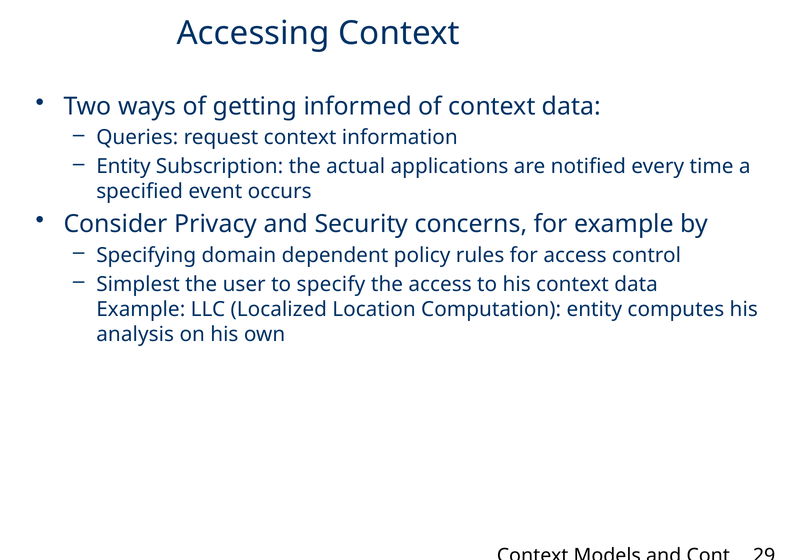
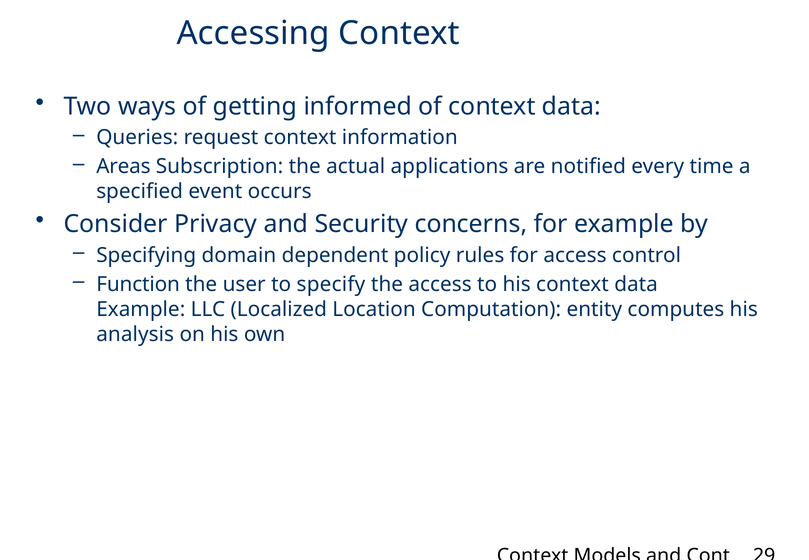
Entity at (123, 167): Entity -> Areas
Simplest: Simplest -> Function
